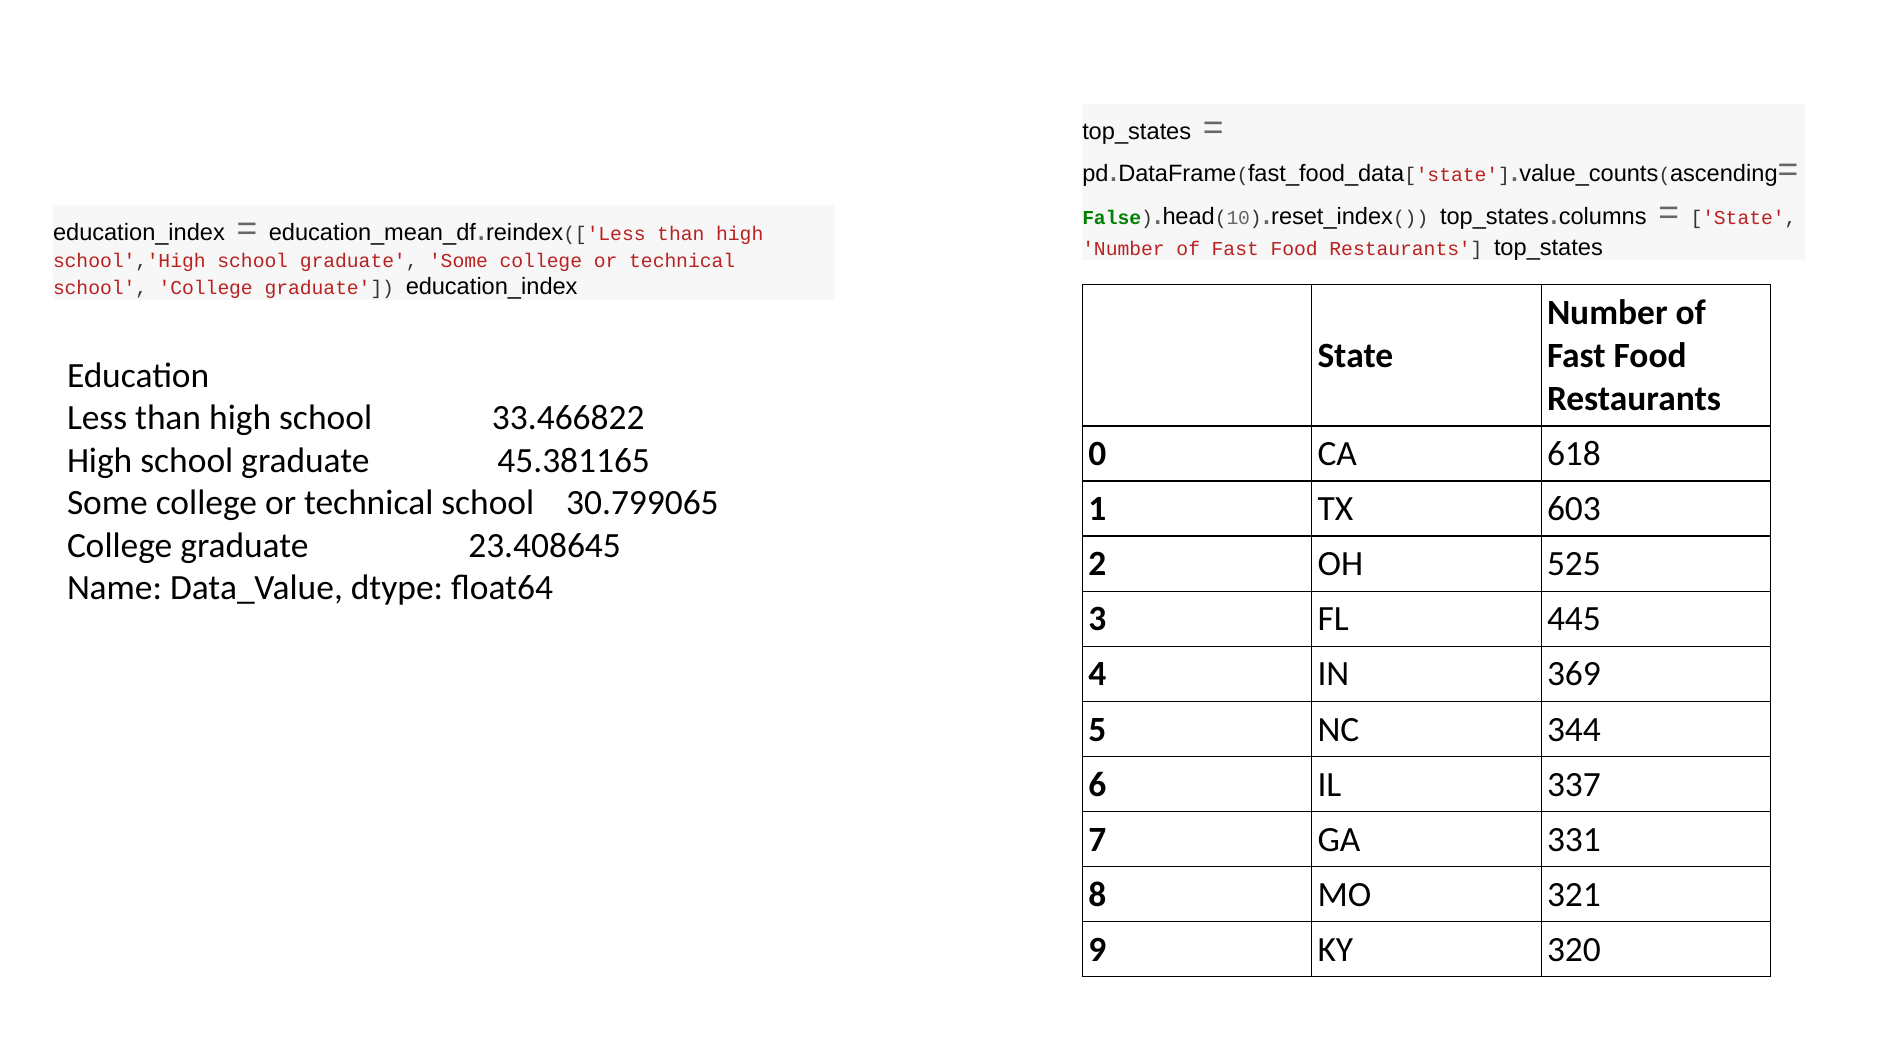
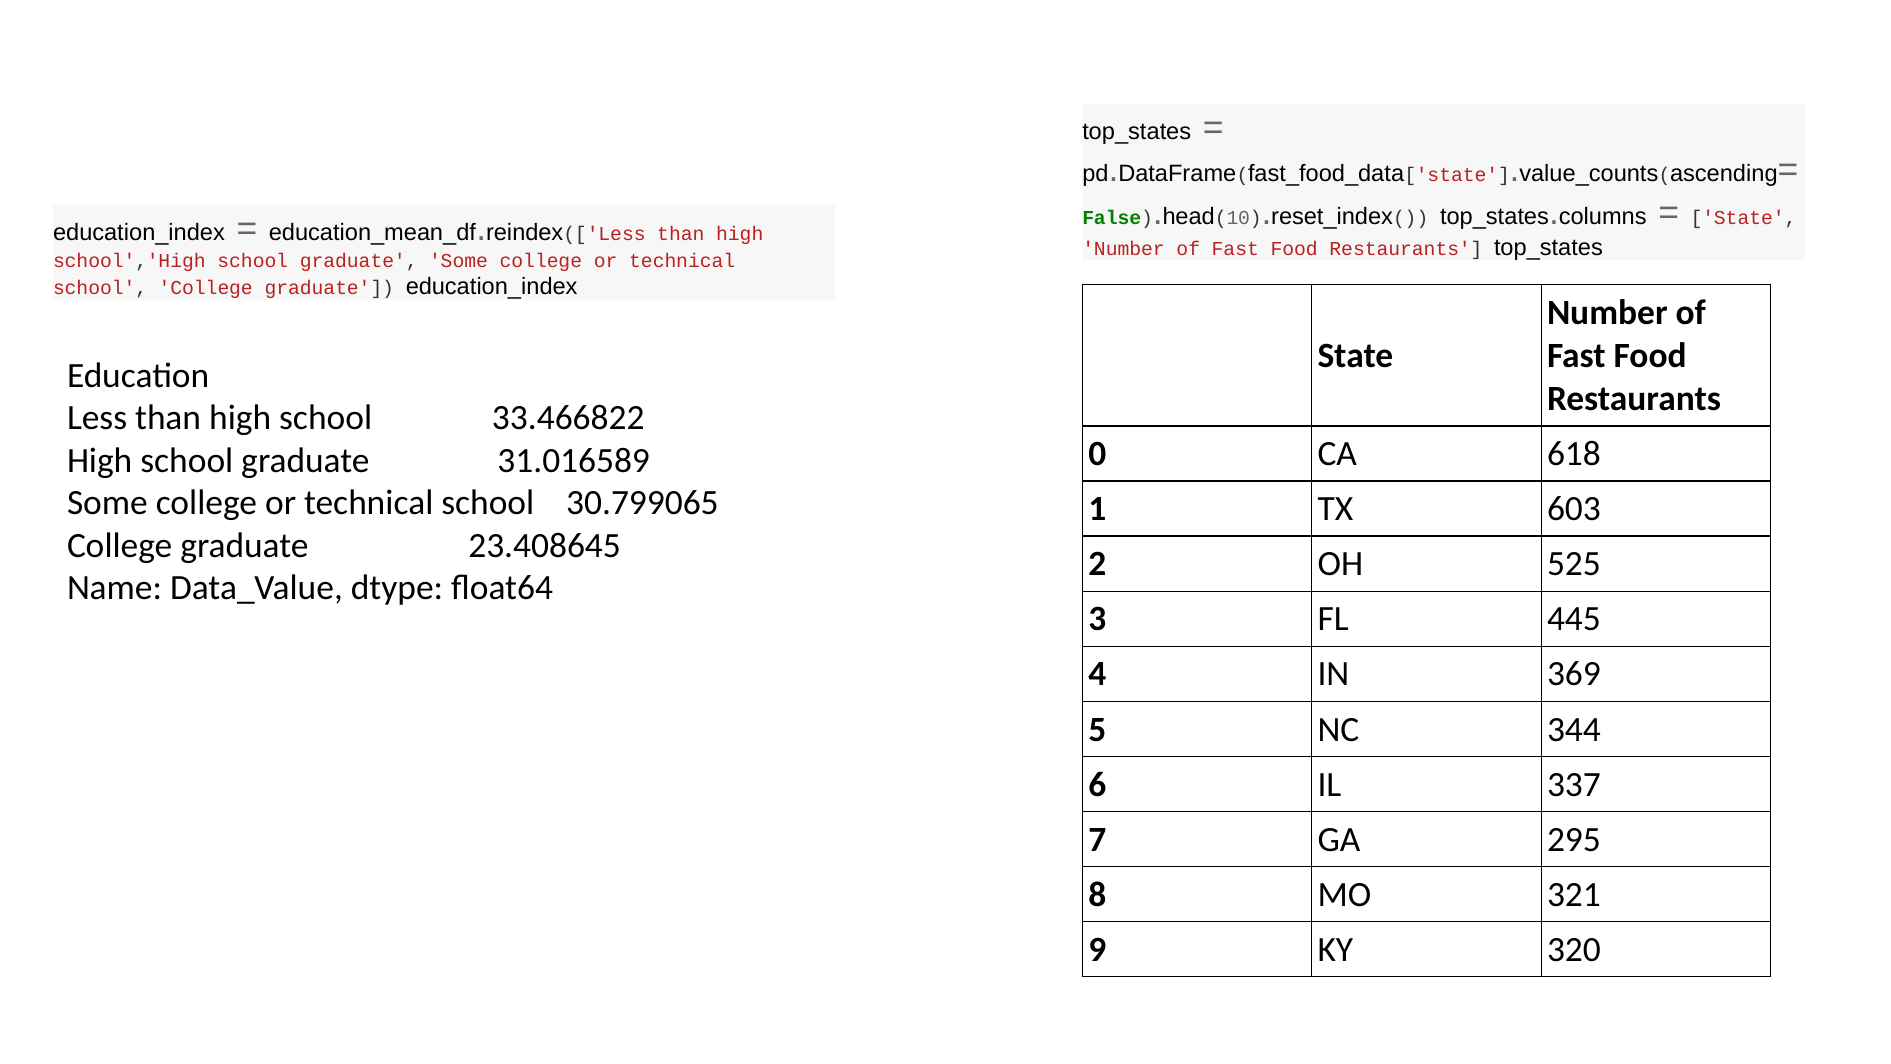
45.381165: 45.381165 -> 31.016589
331: 331 -> 295
